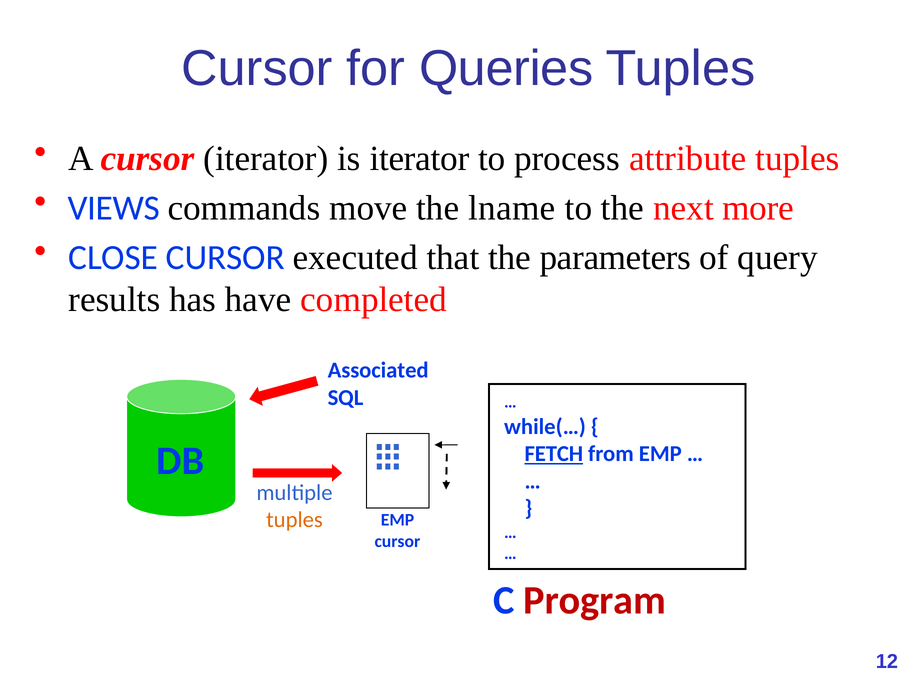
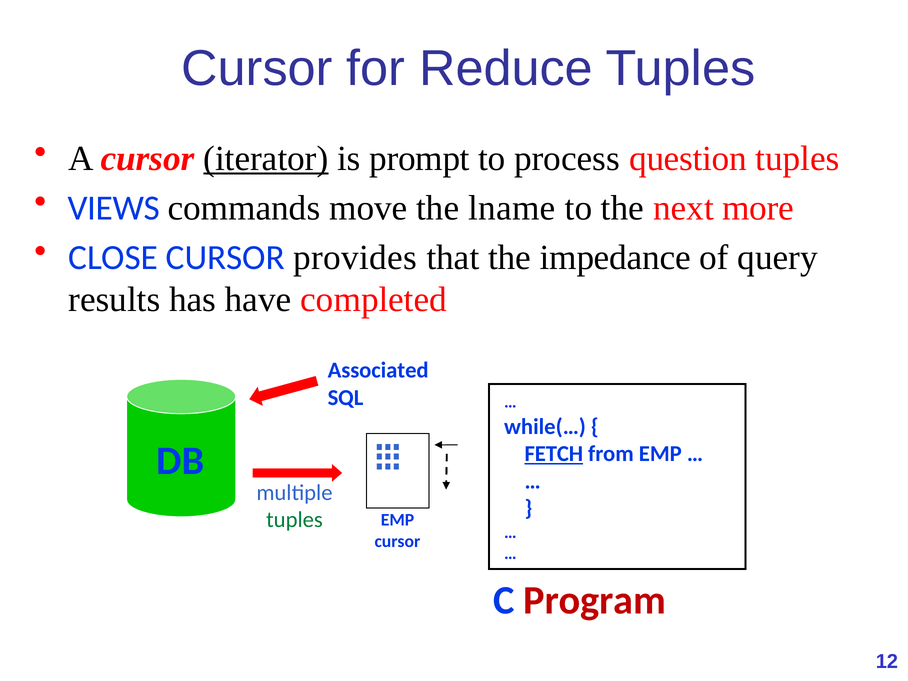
Queries: Queries -> Reduce
iterator at (266, 158) underline: none -> present
is iterator: iterator -> prompt
attribute: attribute -> question
executed: executed -> provides
parameters: parameters -> impedance
tuples at (295, 520) colour: orange -> green
